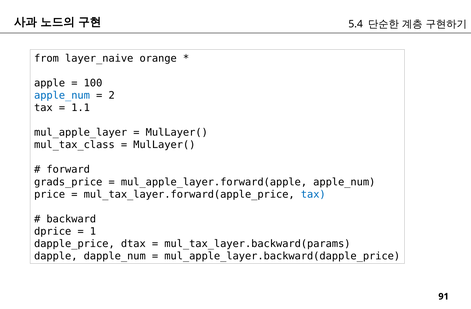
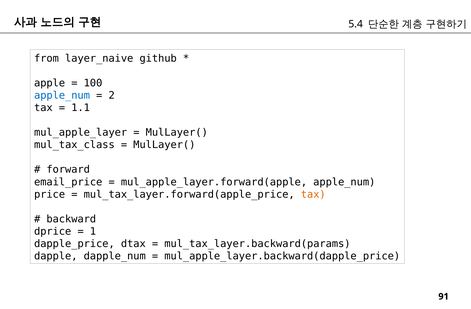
orange: orange -> github
grads_price: grads_price -> email_price
tax at (313, 195) colour: blue -> orange
